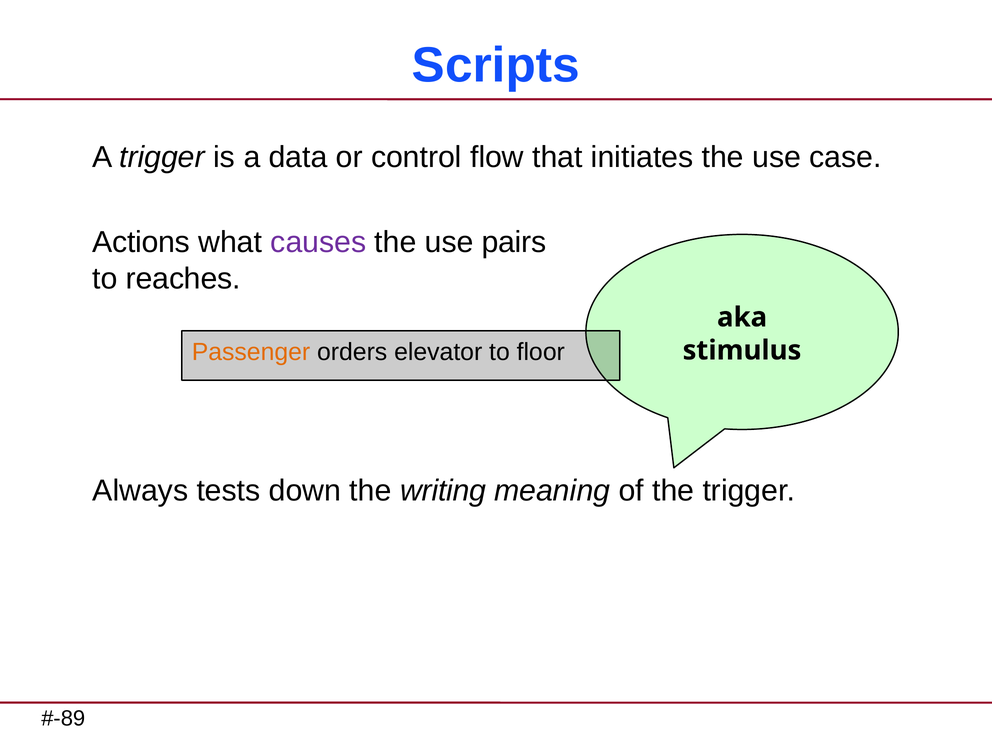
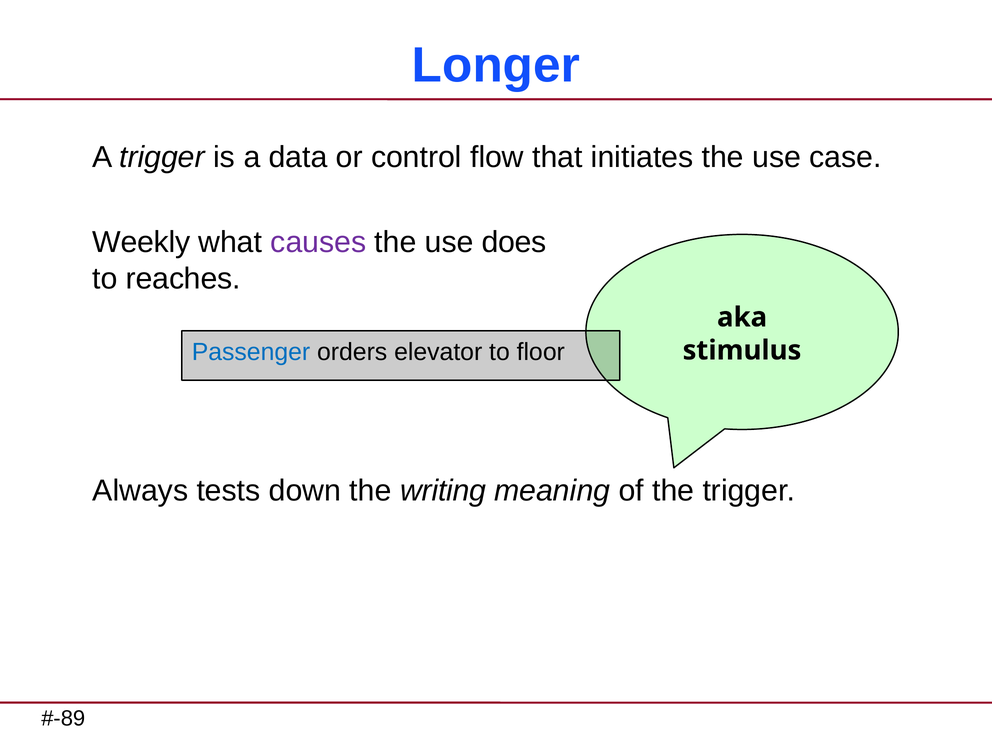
Scripts: Scripts -> Longer
Actions: Actions -> Weekly
pairs: pairs -> does
Passenger colour: orange -> blue
